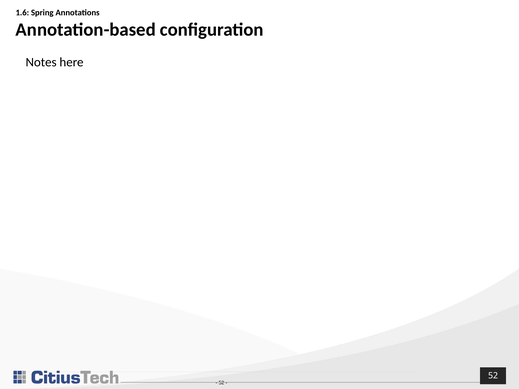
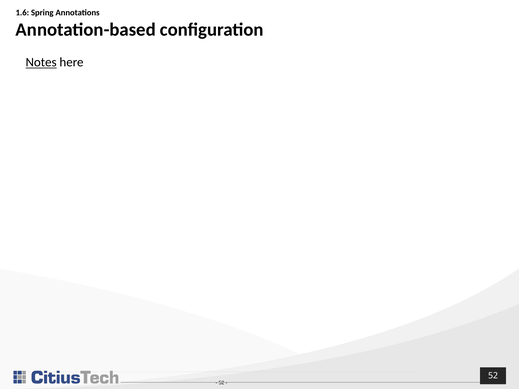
Notes underline: none -> present
